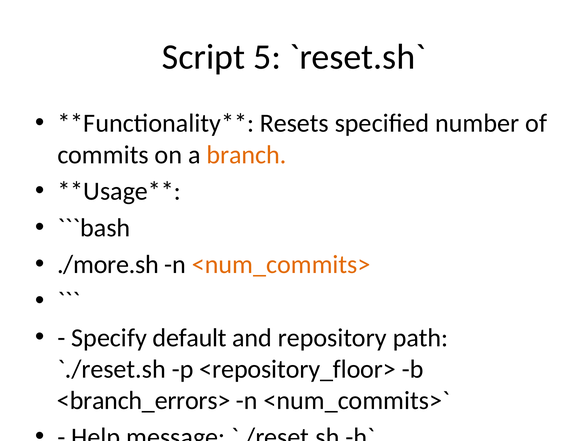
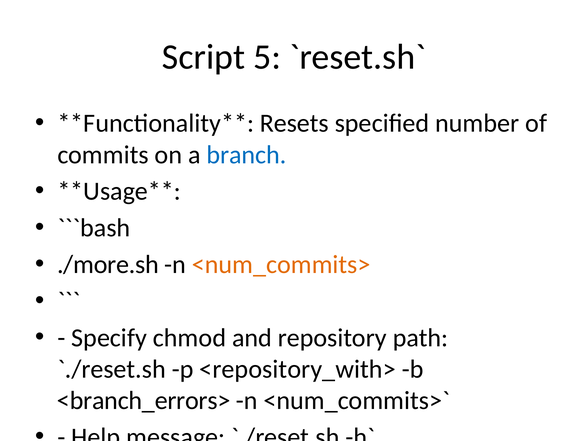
branch colour: orange -> blue
default: default -> chmod
<repository_floor>: <repository_floor> -> <repository_with>
